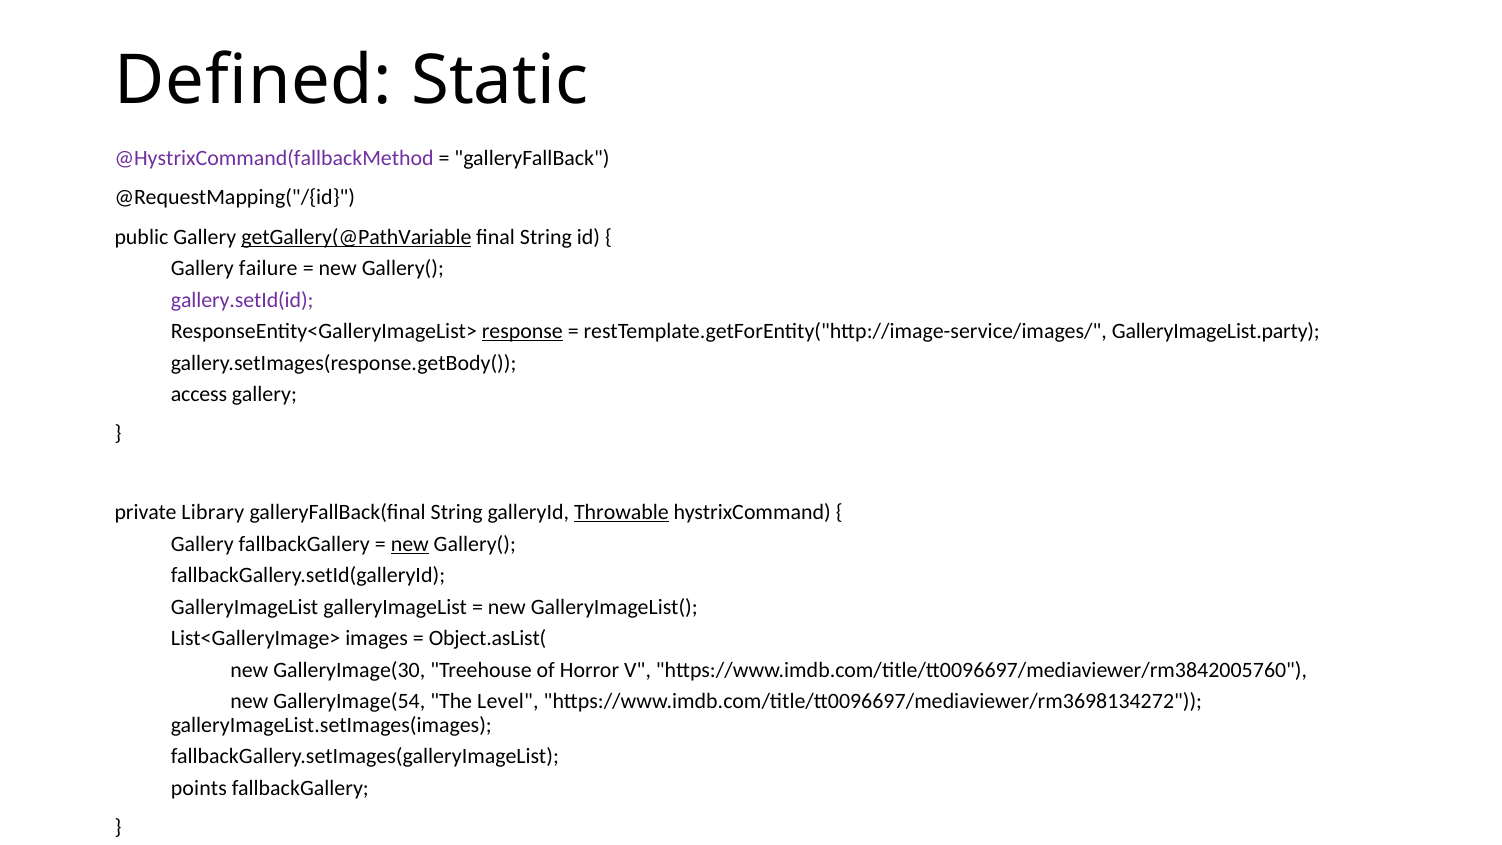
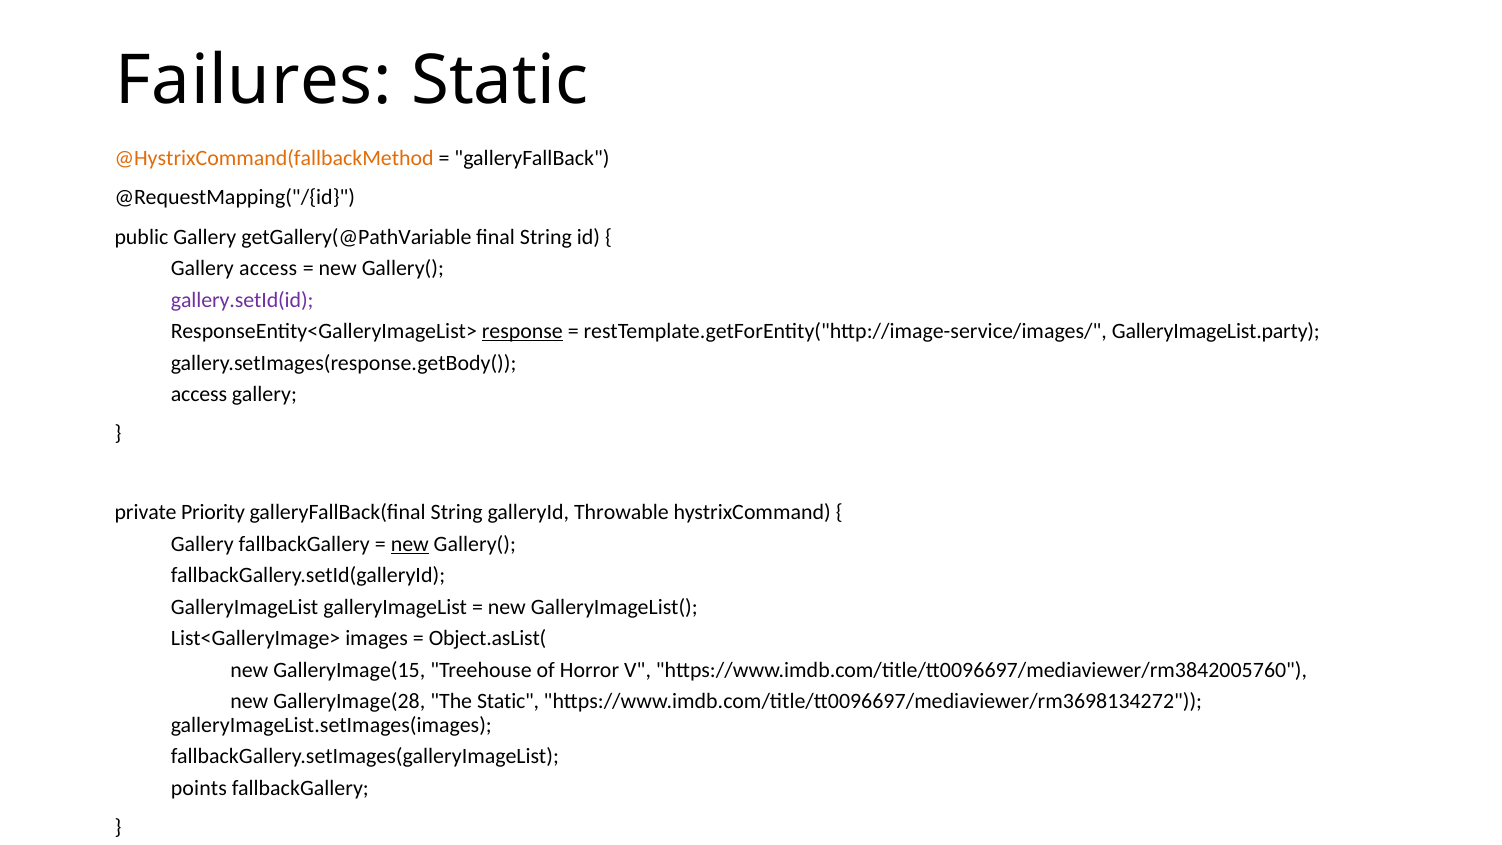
Defined: Defined -> Failures
@HystrixCommand(fallbackMethod colour: purple -> orange
getGallery(@PathVariable underline: present -> none
Gallery failure: failure -> access
Library: Library -> Priority
Throwable underline: present -> none
GalleryImage(30: GalleryImage(30 -> GalleryImage(15
GalleryImage(54: GalleryImage(54 -> GalleryImage(28
The Level: Level -> Static
